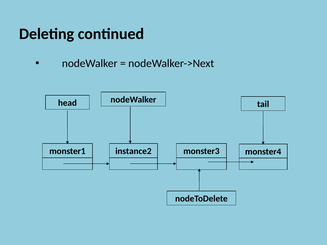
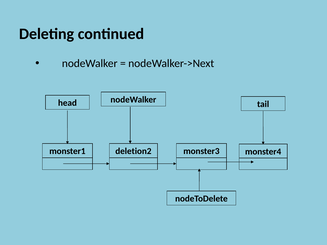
instance2: instance2 -> deletion2
